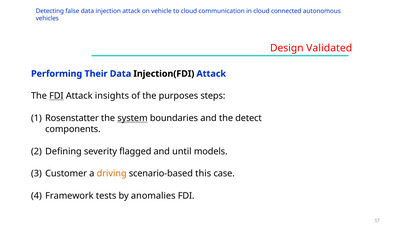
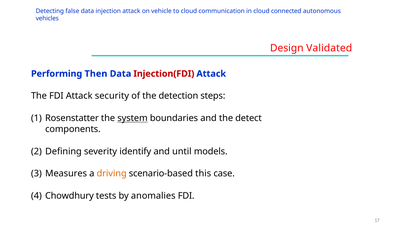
Their: Their -> Then
Injection(FDI colour: black -> red
FDI at (56, 96) underline: present -> none
insights: insights -> security
purposes: purposes -> detection
flagged: flagged -> identify
Customer: Customer -> Measures
Framework: Framework -> Chowdhury
